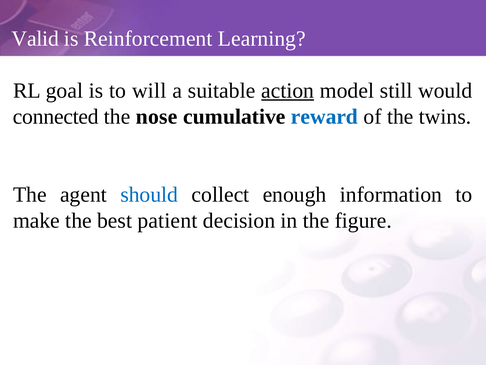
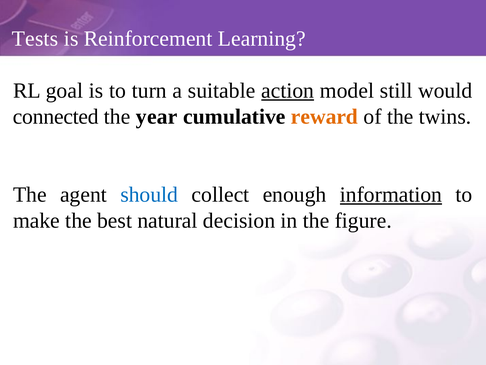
Valid: Valid -> Tests
will: will -> turn
nose: nose -> year
reward colour: blue -> orange
information underline: none -> present
patient: patient -> natural
